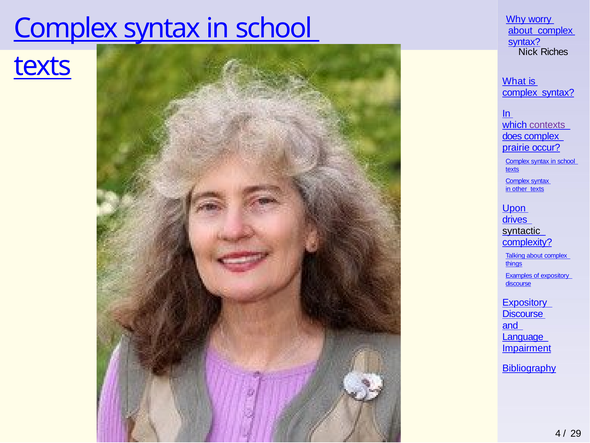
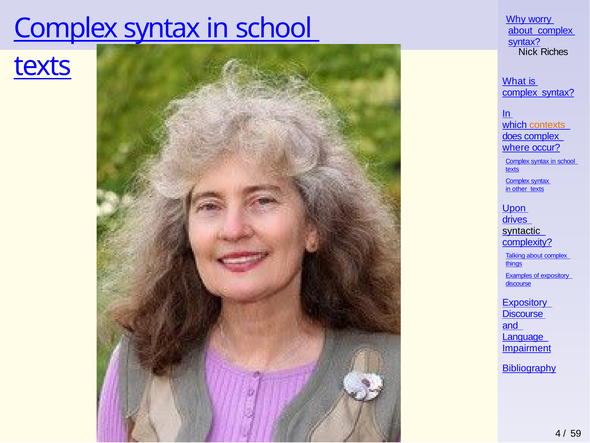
contexts colour: purple -> orange
prairie: prairie -> where
29: 29 -> 59
